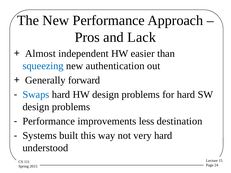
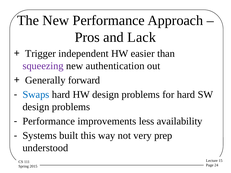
Almost: Almost -> Trigger
squeezing colour: blue -> purple
destination: destination -> availability
very hard: hard -> prep
